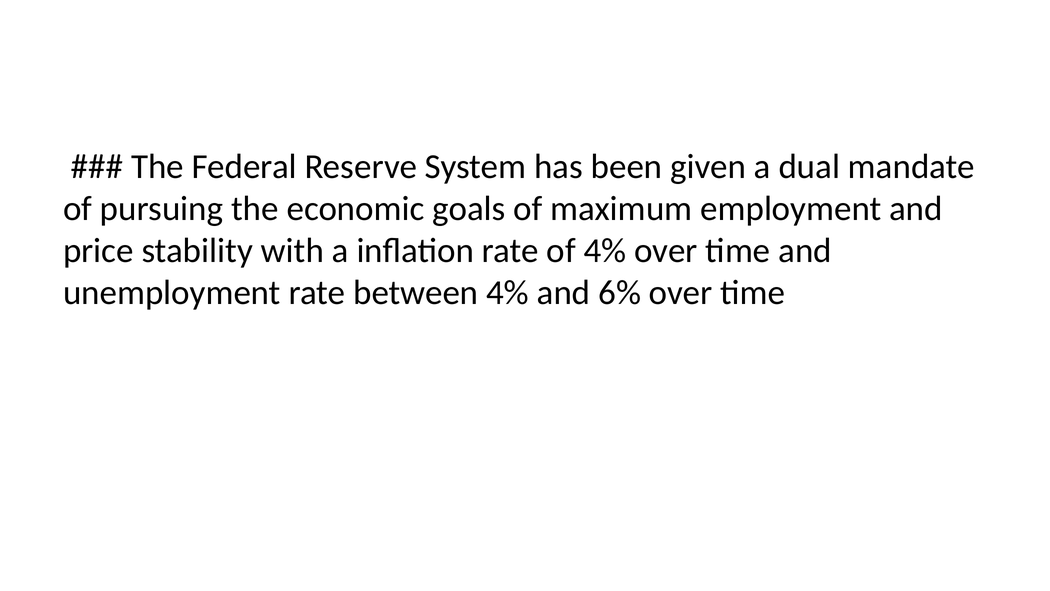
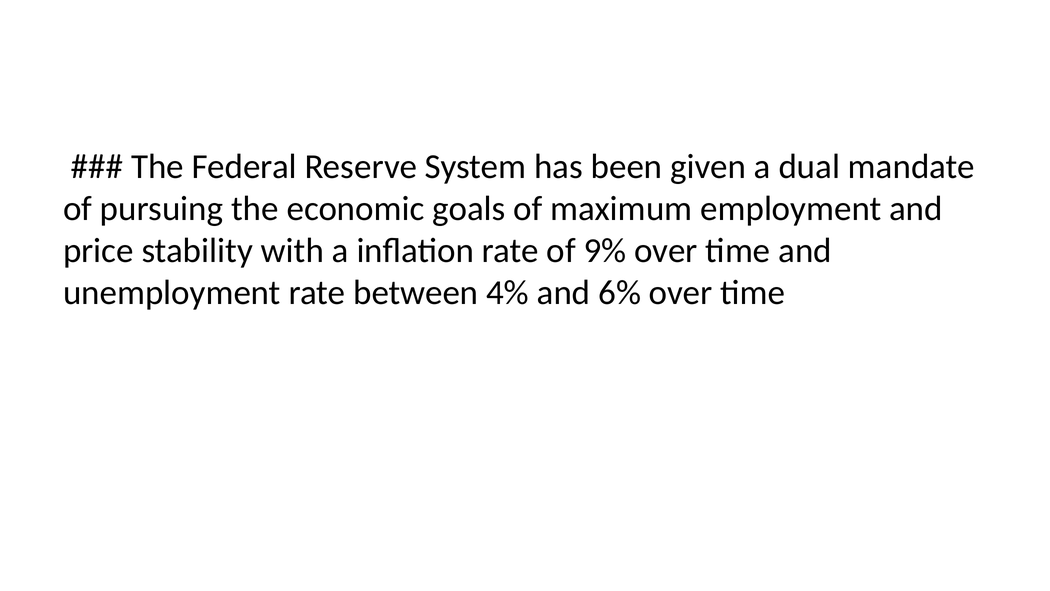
of 4%: 4% -> 9%
